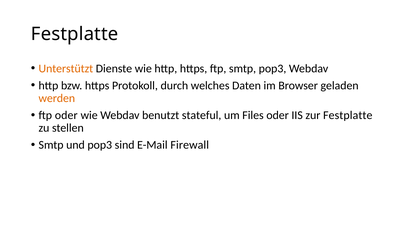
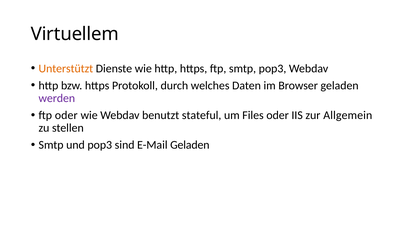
Festplatte at (75, 34): Festplatte -> Virtuellem
werden colour: orange -> purple
zur Festplatte: Festplatte -> Allgemein
E-Mail Firewall: Firewall -> Geladen
